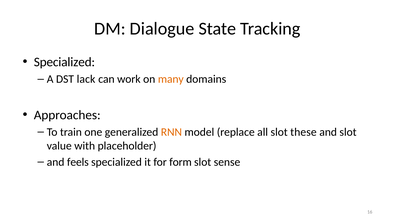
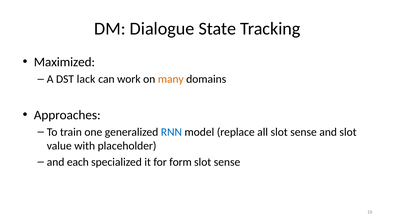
Specialized at (64, 62): Specialized -> Maximized
RNN colour: orange -> blue
all slot these: these -> sense
feels: feels -> each
